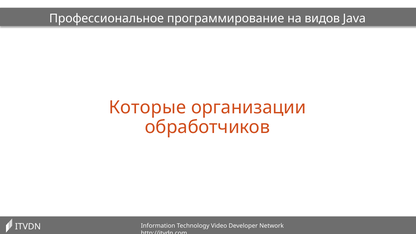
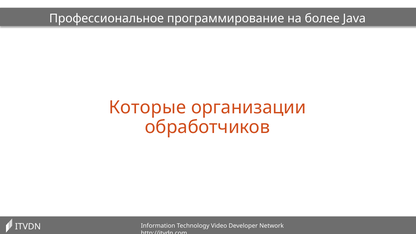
видов: видов -> более
